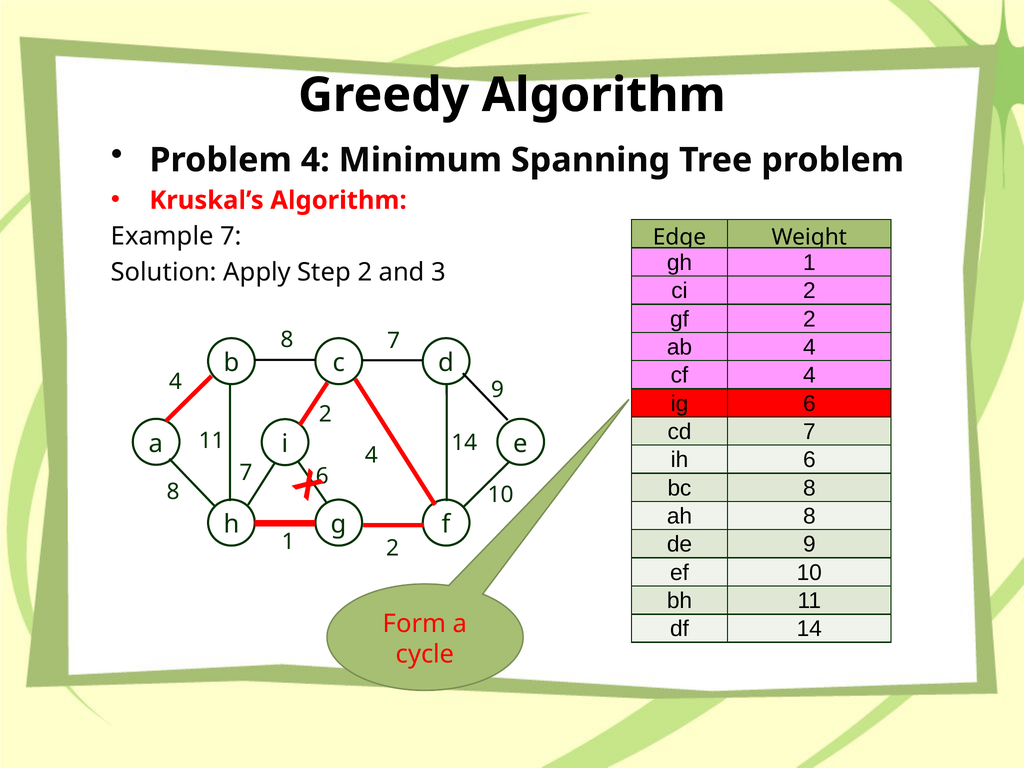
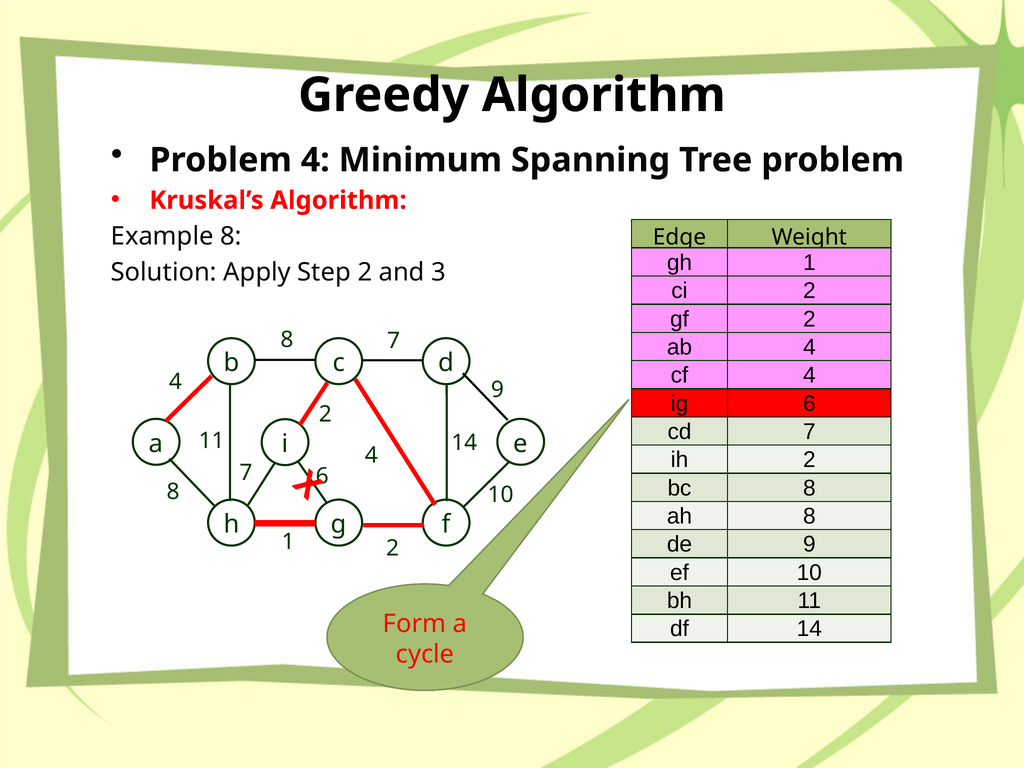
Example 7: 7 -> 8
ih 6: 6 -> 2
